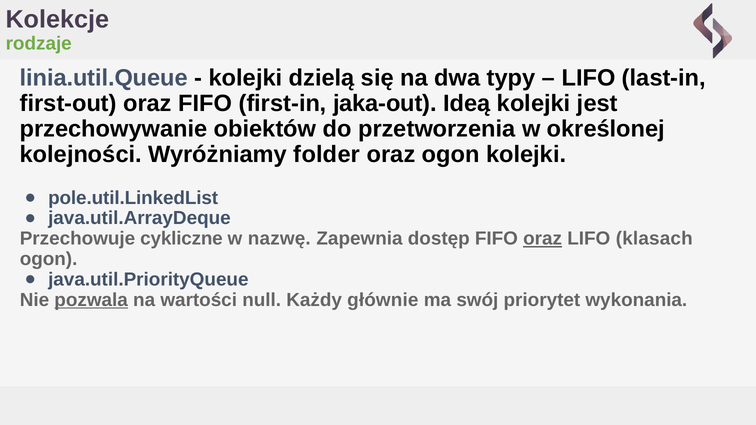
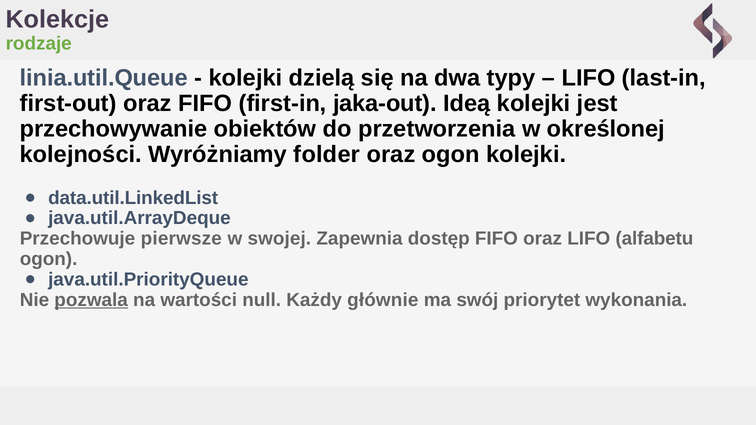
pole.util.LinkedList: pole.util.LinkedList -> data.util.LinkedList
cykliczne: cykliczne -> pierwsze
nazwę: nazwę -> swojej
oraz at (543, 239) underline: present -> none
klasach: klasach -> alfabetu
